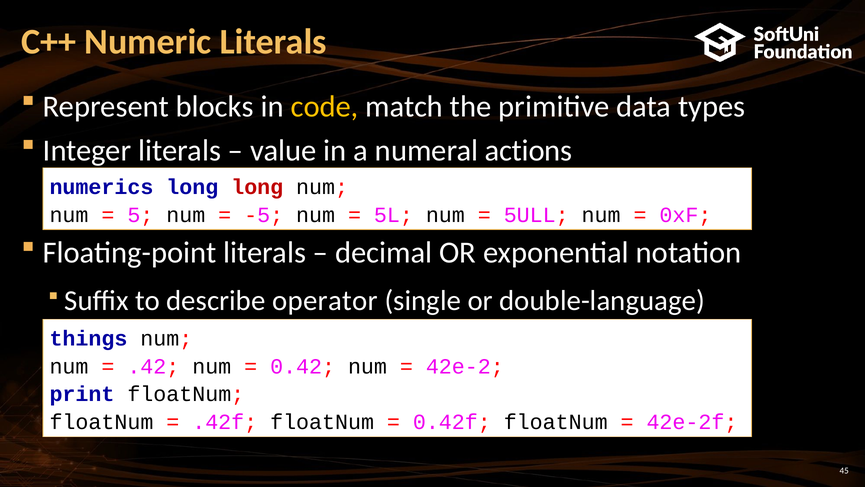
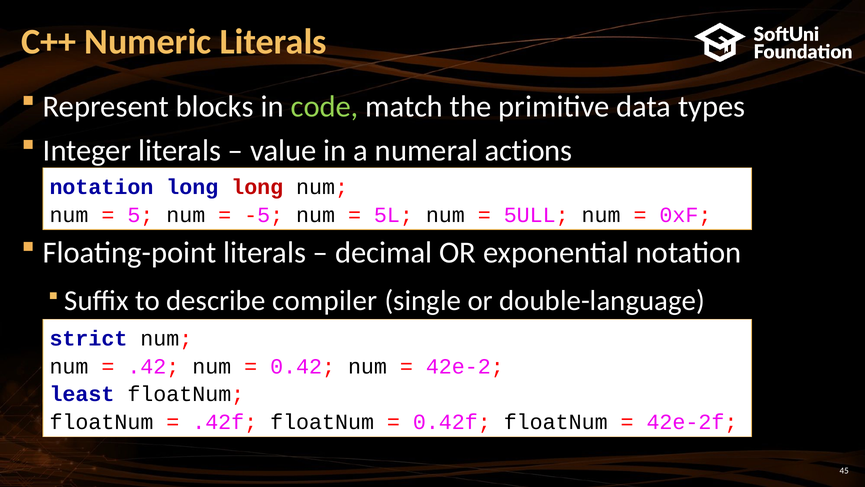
code colour: yellow -> light green
numerics at (101, 187): numerics -> notation
operator: operator -> compiler
things: things -> strict
print: print -> least
